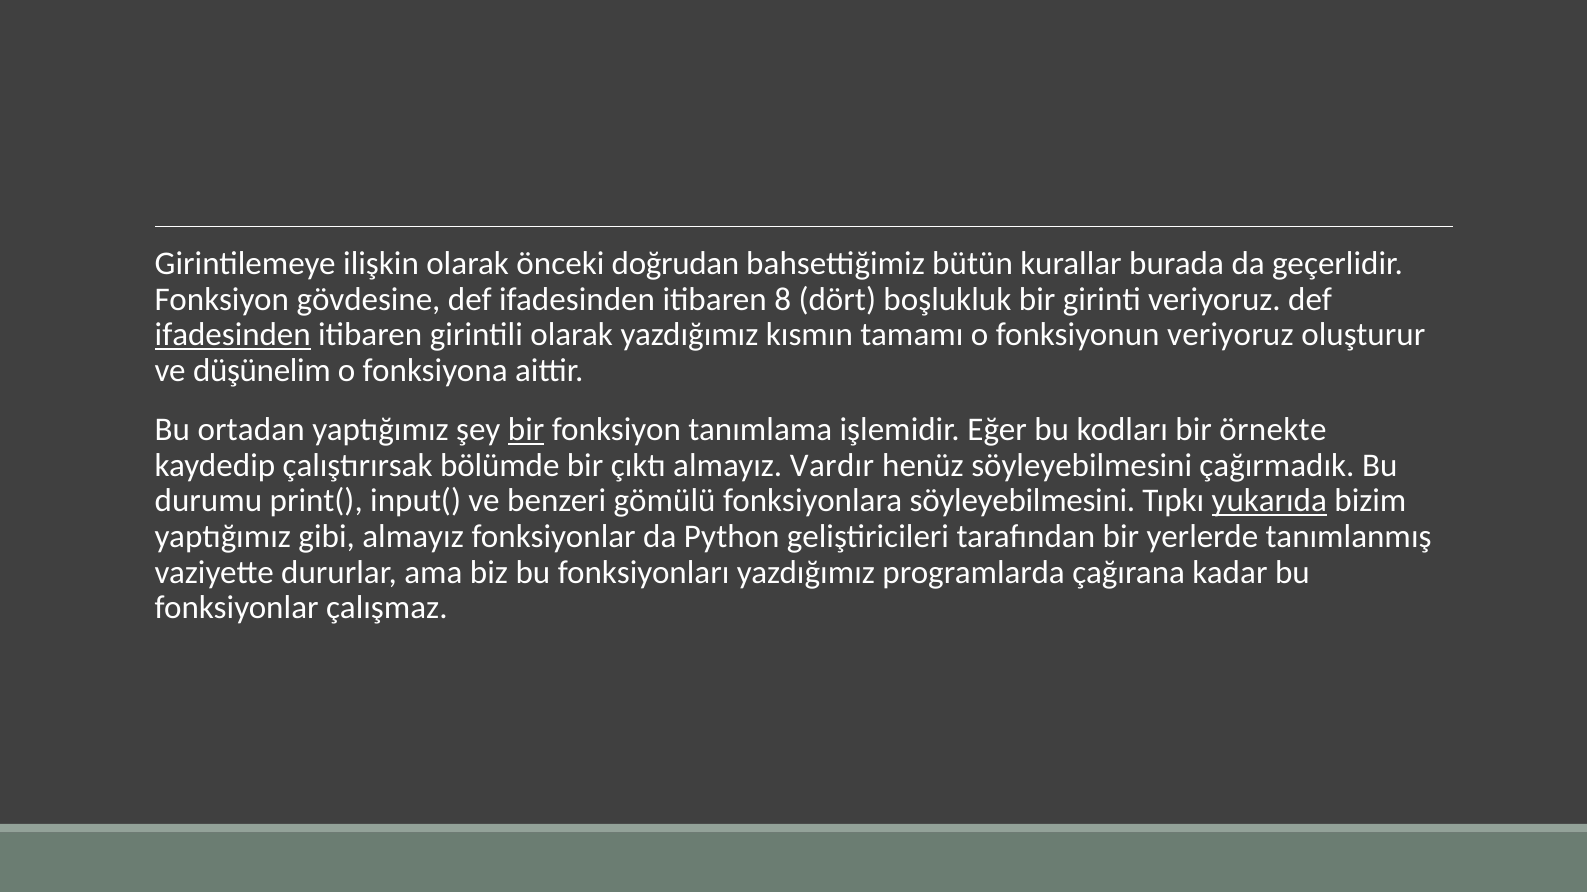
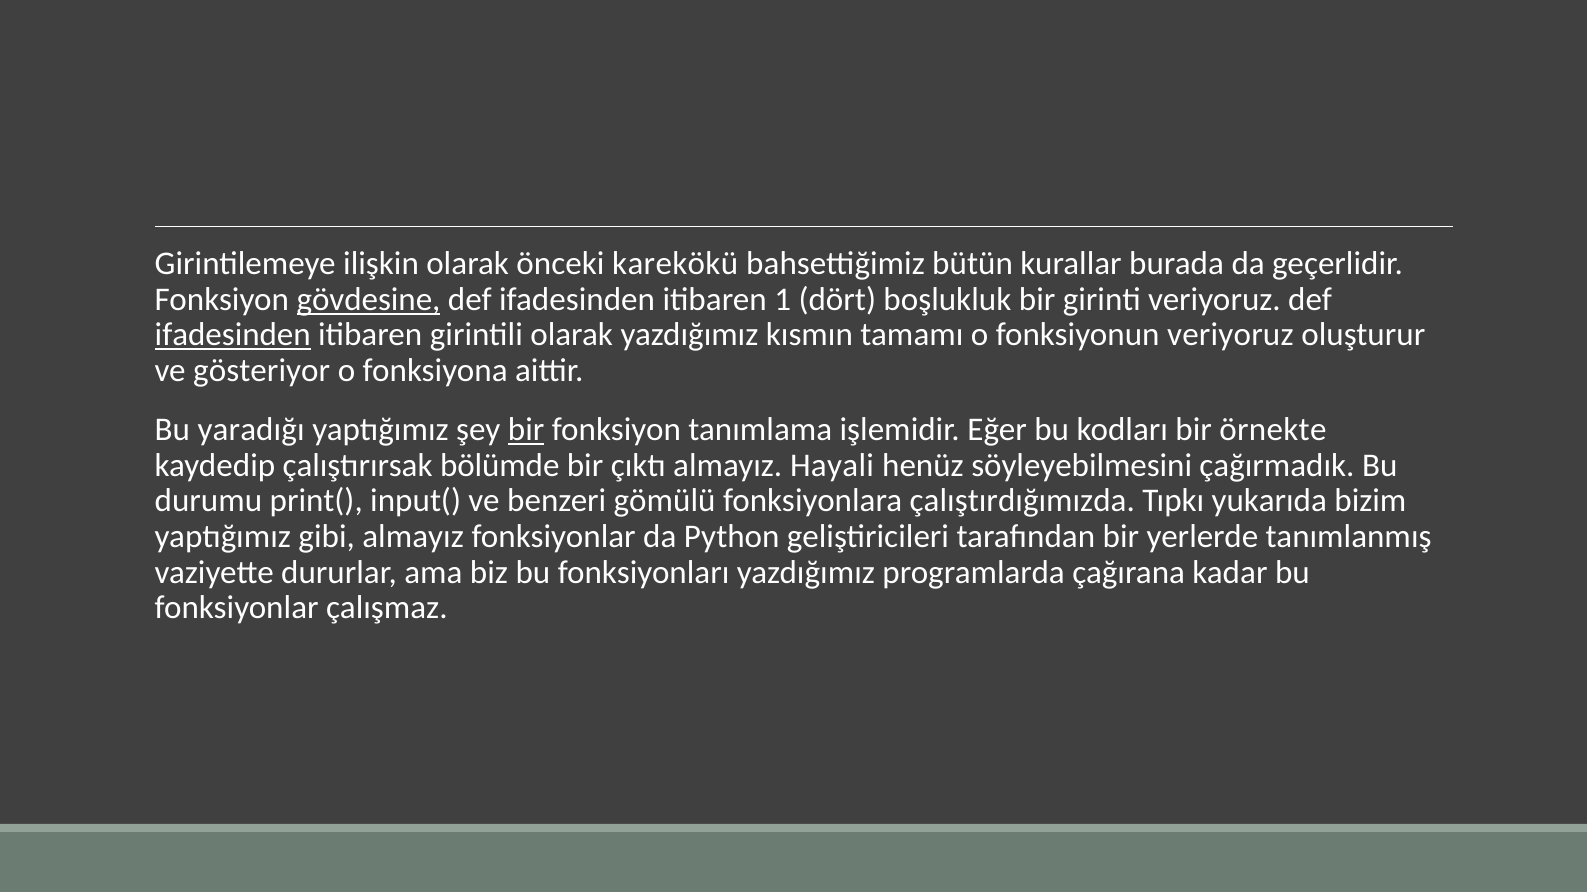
doğrudan: doğrudan -> karekökü
gövdesine underline: none -> present
8: 8 -> 1
düşünelim: düşünelim -> gösteriyor
ortadan: ortadan -> yaradığı
Vardır: Vardır -> Hayali
fonksiyonlara söyleyebilmesini: söyleyebilmesini -> çalıştırdığımızda
yukarıda underline: present -> none
